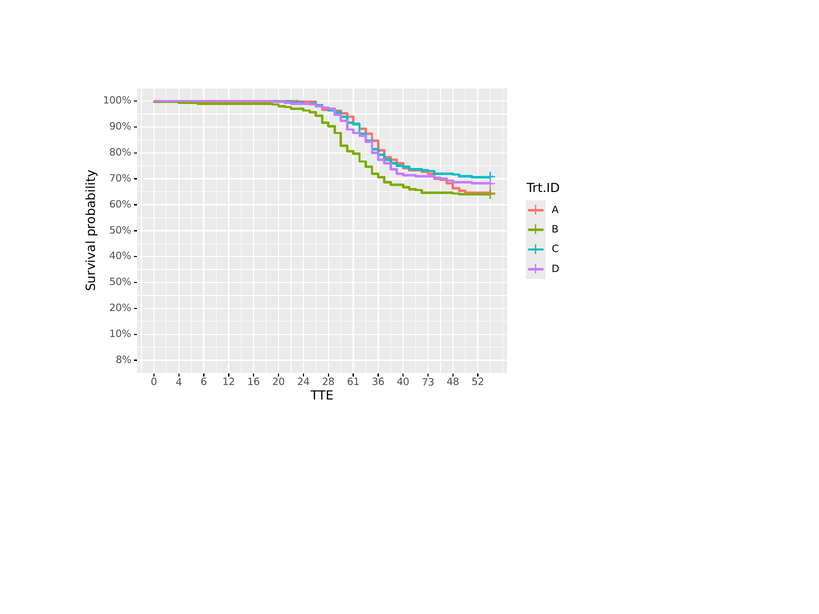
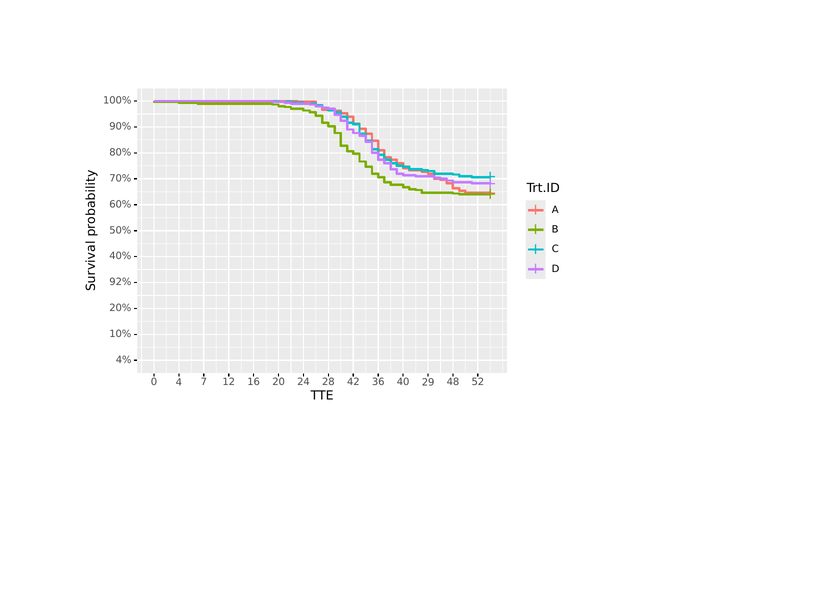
50% at (120, 282): 50% -> 92%
8%: 8% -> 4%
6: 6 -> 7
61: 61 -> 42
73: 73 -> 29
